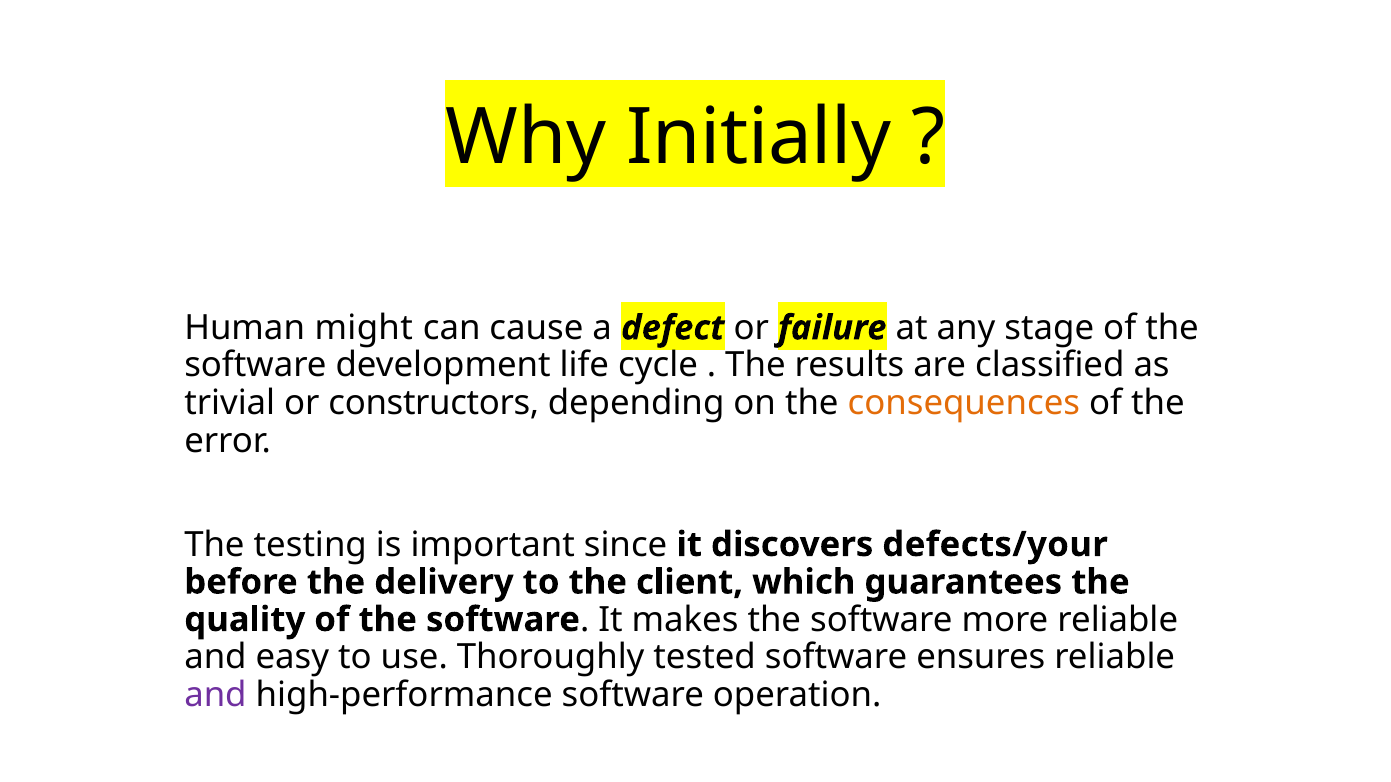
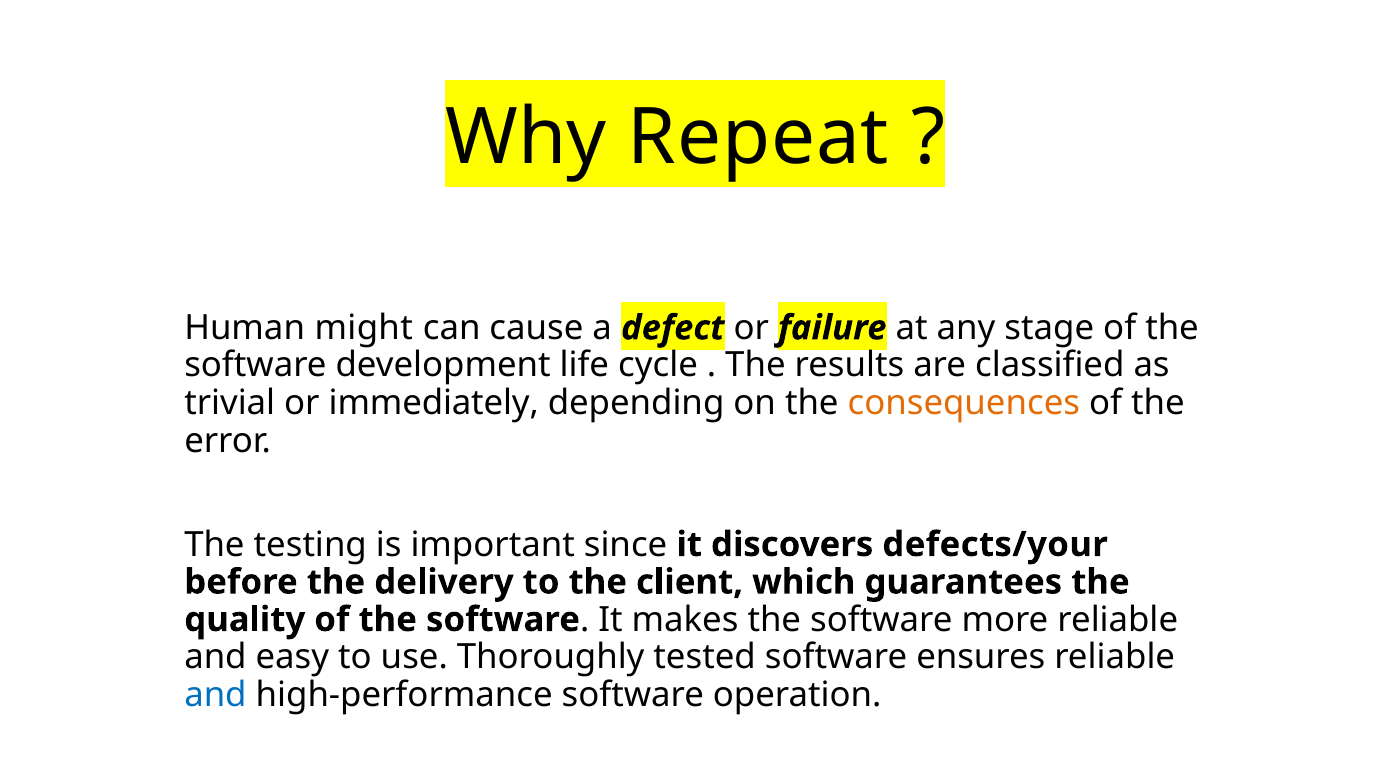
Initially: Initially -> Repeat
constructors: constructors -> immediately
and at (215, 695) colour: purple -> blue
